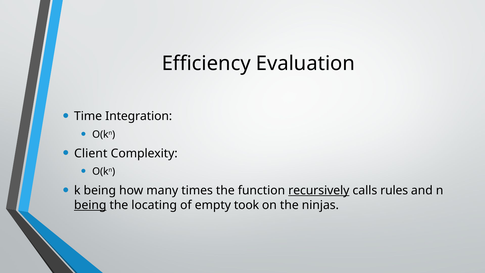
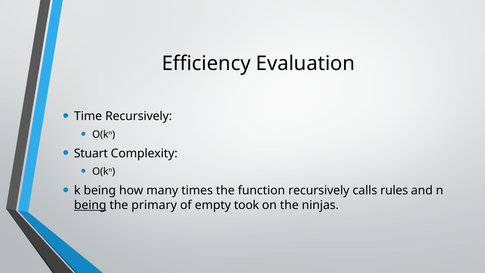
Time Integration: Integration -> Recursively
Client: Client -> Stuart
recursively at (319, 190) underline: present -> none
locating: locating -> primary
